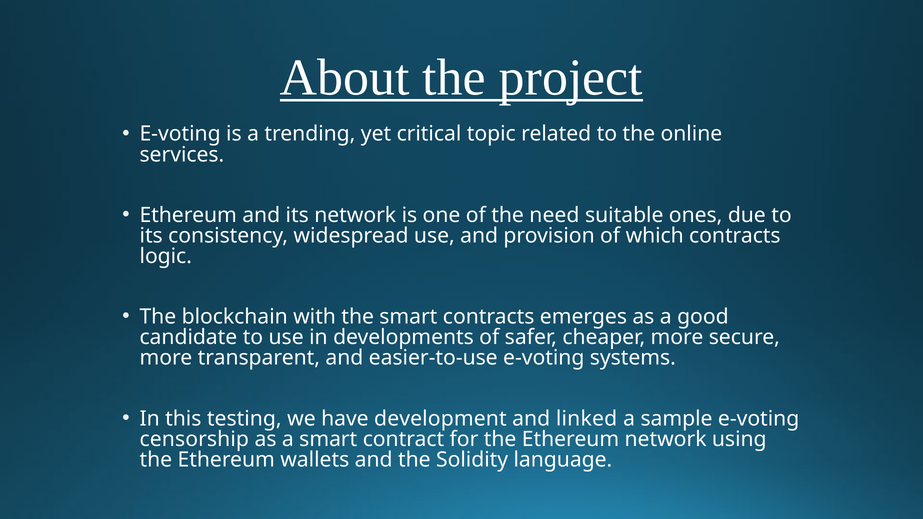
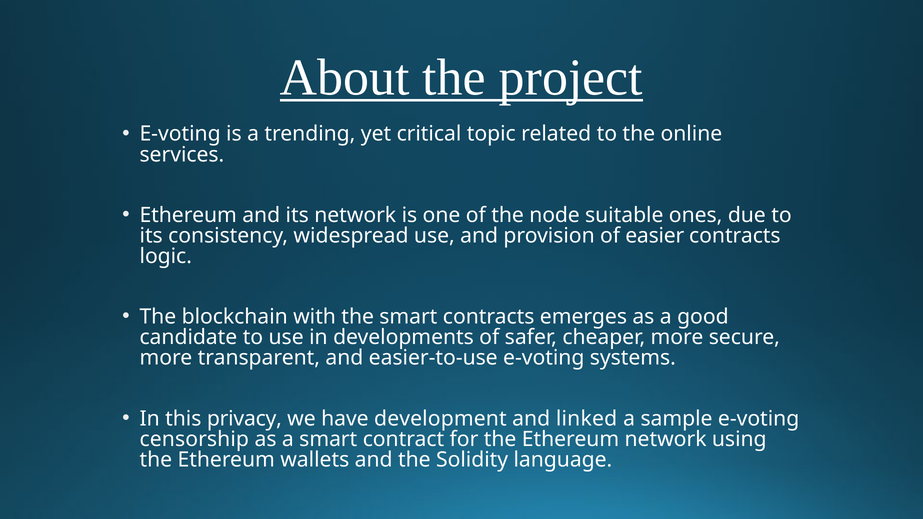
need: need -> node
which: which -> easier
testing: testing -> privacy
